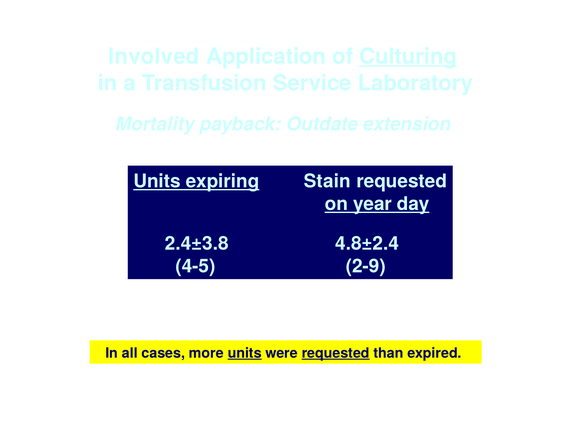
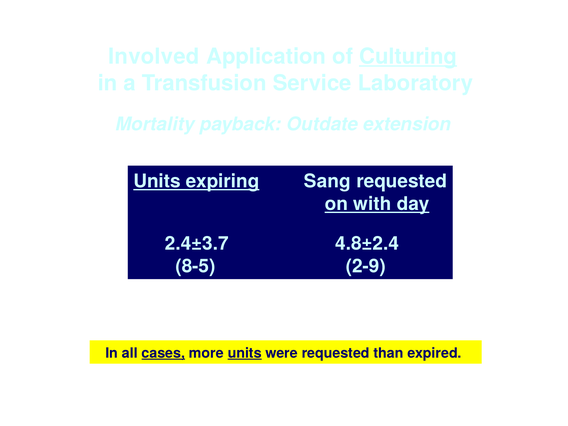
Stain: Stain -> Sang
year: year -> with
2.4±3.8: 2.4±3.8 -> 2.4±3.7
4-5: 4-5 -> 8-5
cases underline: none -> present
requested at (336, 353) underline: present -> none
